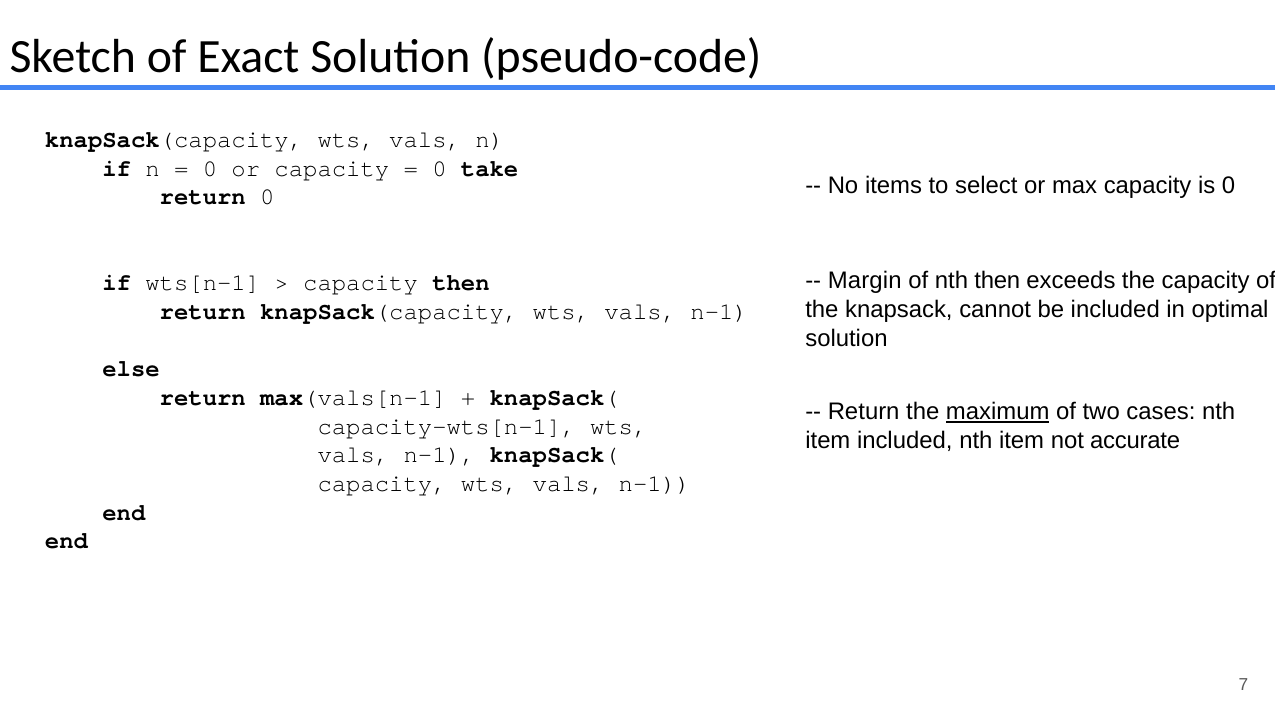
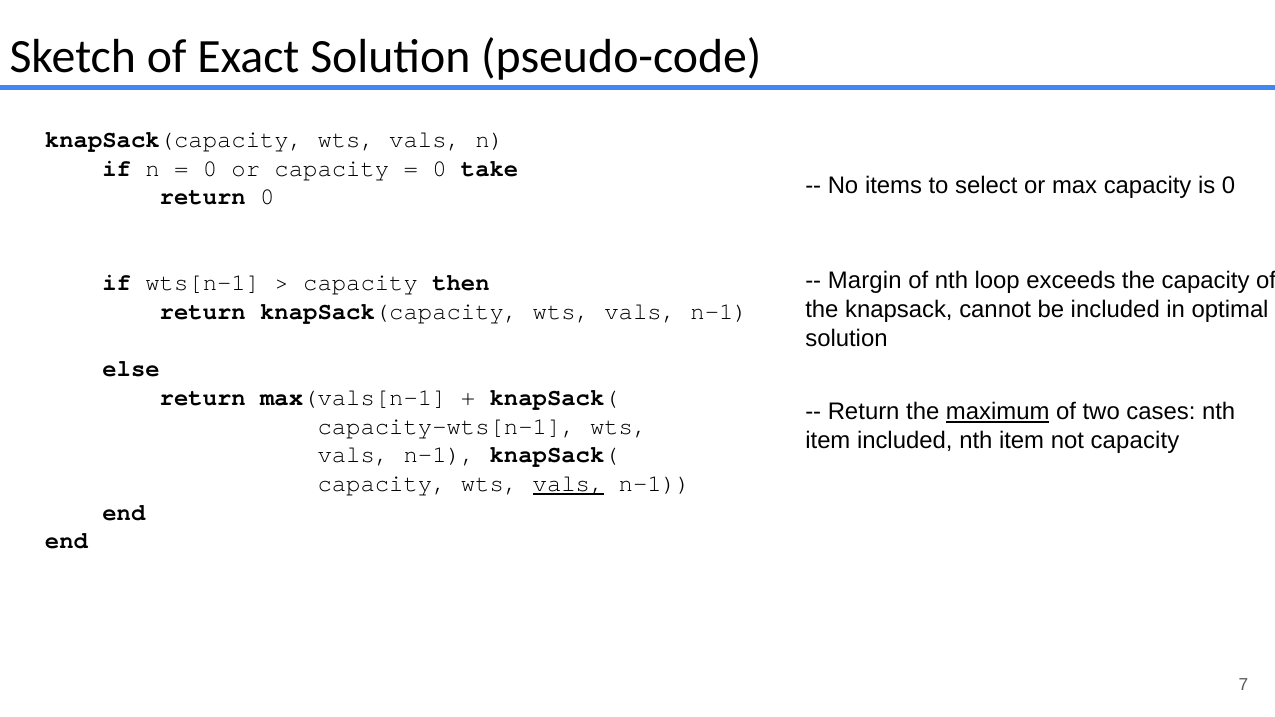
nth then: then -> loop
not accurate: accurate -> capacity
vals at (569, 484) underline: none -> present
